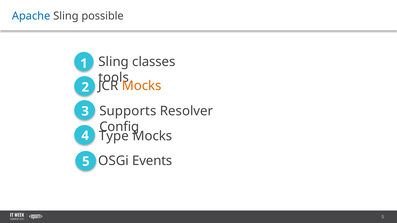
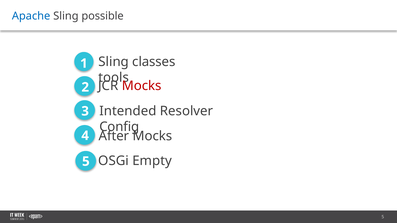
Mocks at (142, 86) colour: orange -> red
Supports: Supports -> Intended
Type: Type -> After
Events: Events -> Empty
